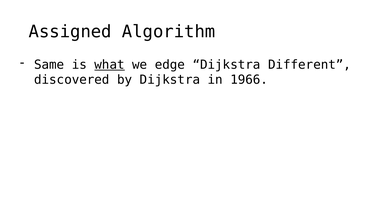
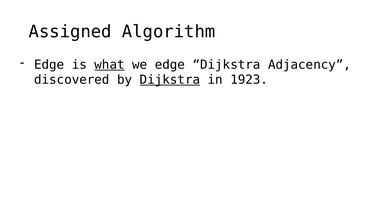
Same at (49, 65): Same -> Edge
Different: Different -> Adjacency
Dijkstra at (170, 80) underline: none -> present
1966: 1966 -> 1923
